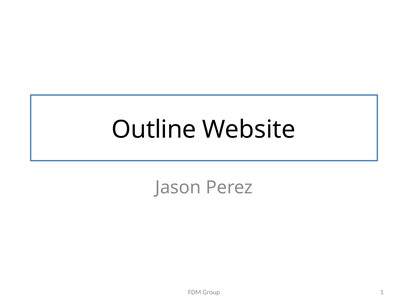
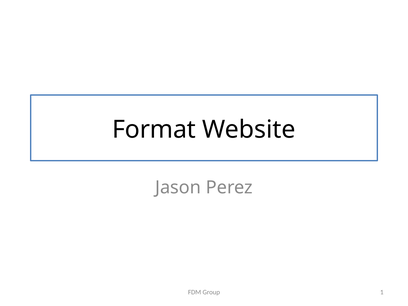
Outline: Outline -> Format
